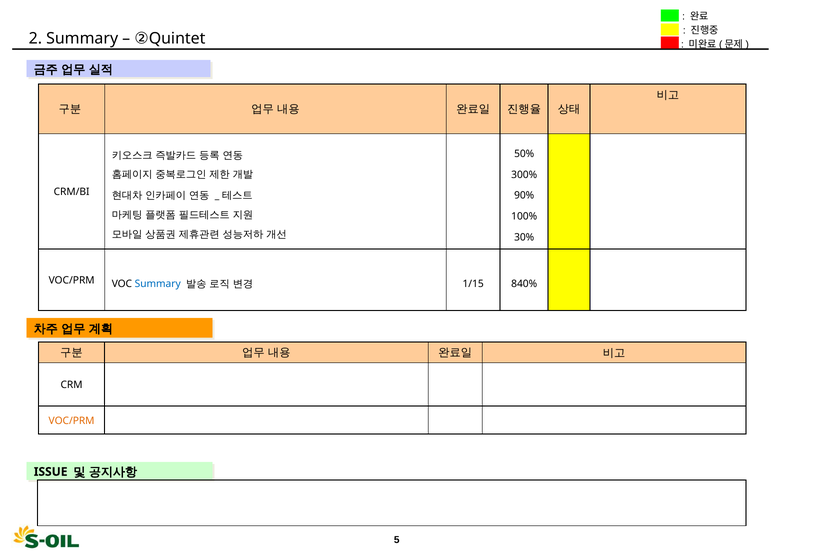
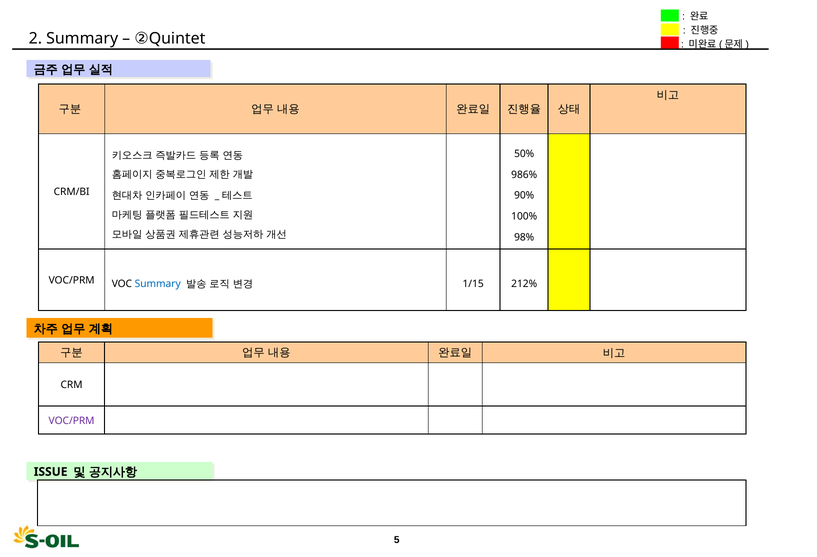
300%: 300% -> 986%
30%: 30% -> 98%
840%: 840% -> 212%
VOC/PRM at (72, 420) colour: orange -> purple
